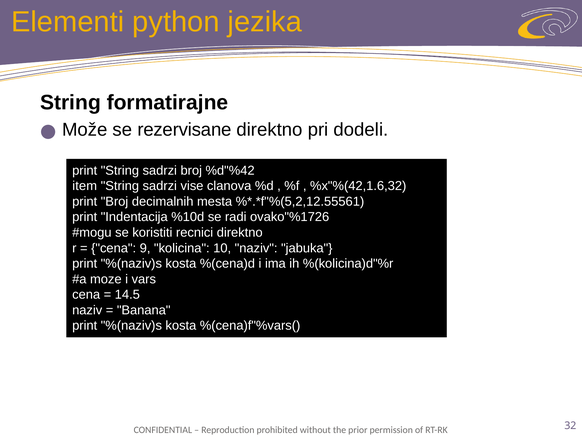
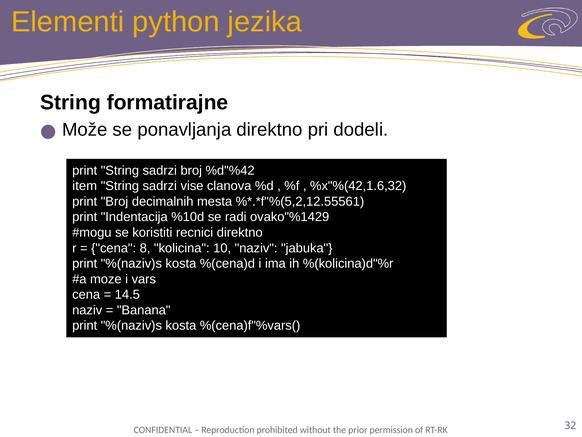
rezervisane: rezervisane -> ponavljanja
ovako"%1726: ovako"%1726 -> ovako"%1429
9: 9 -> 8
